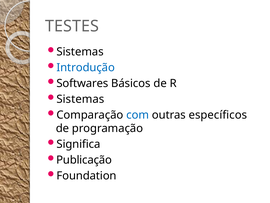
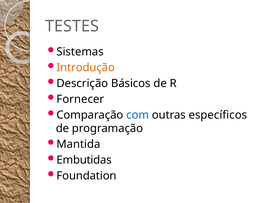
Introdução colour: blue -> orange
Softwares: Softwares -> Descrição
Sistemas at (80, 99): Sistemas -> Fornecer
Significa: Significa -> Mantida
Publicação: Publicação -> Embutidas
